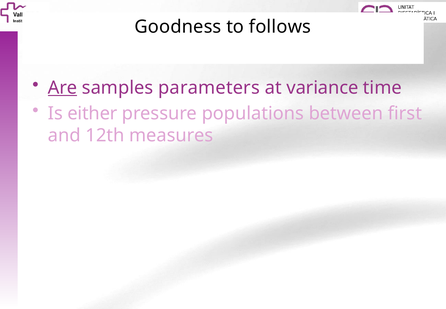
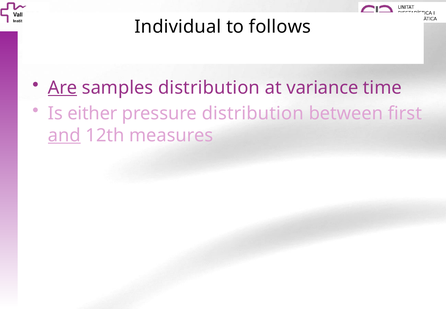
Goodness: Goodness -> Individual
samples parameters: parameters -> distribution
pressure populations: populations -> distribution
and underline: none -> present
